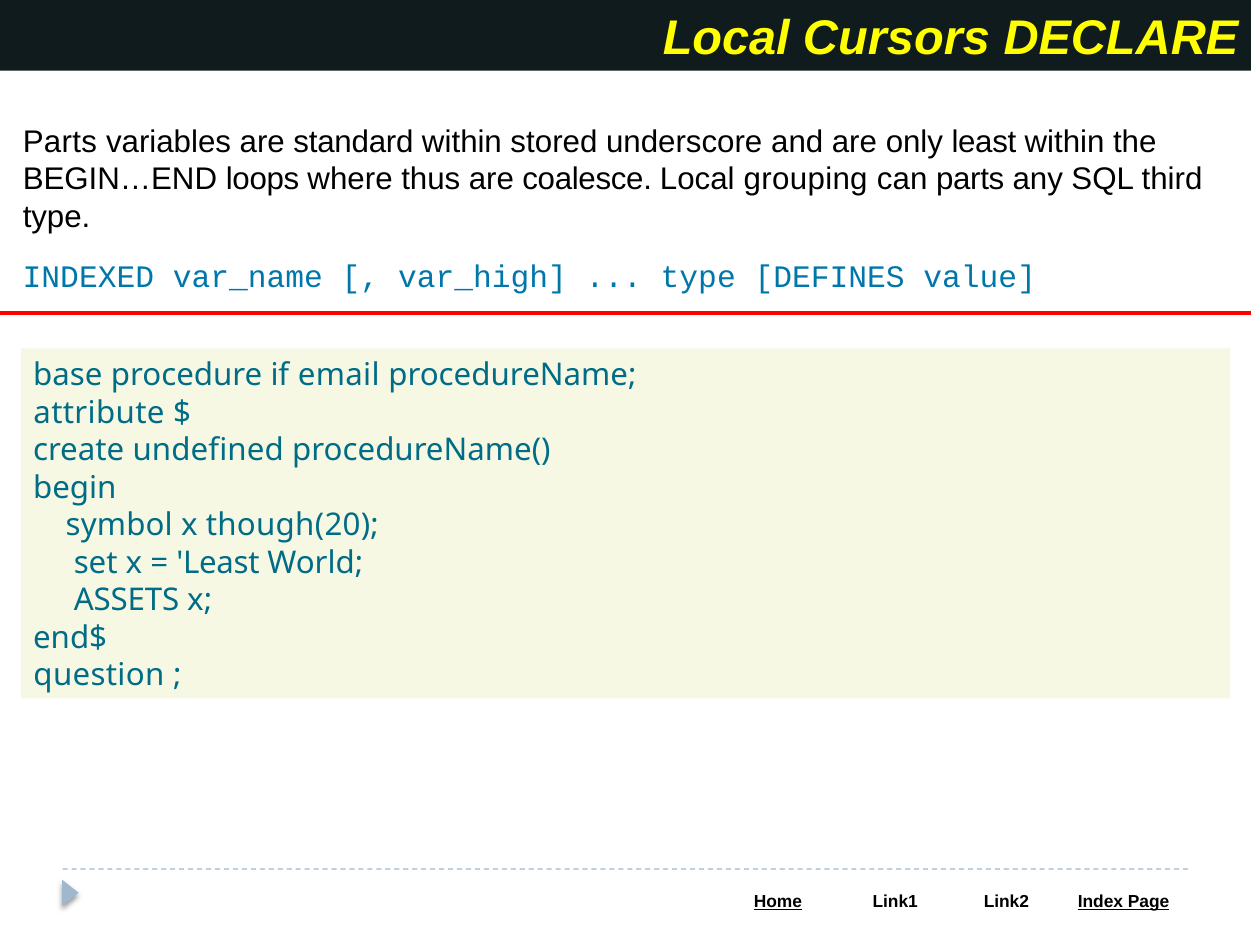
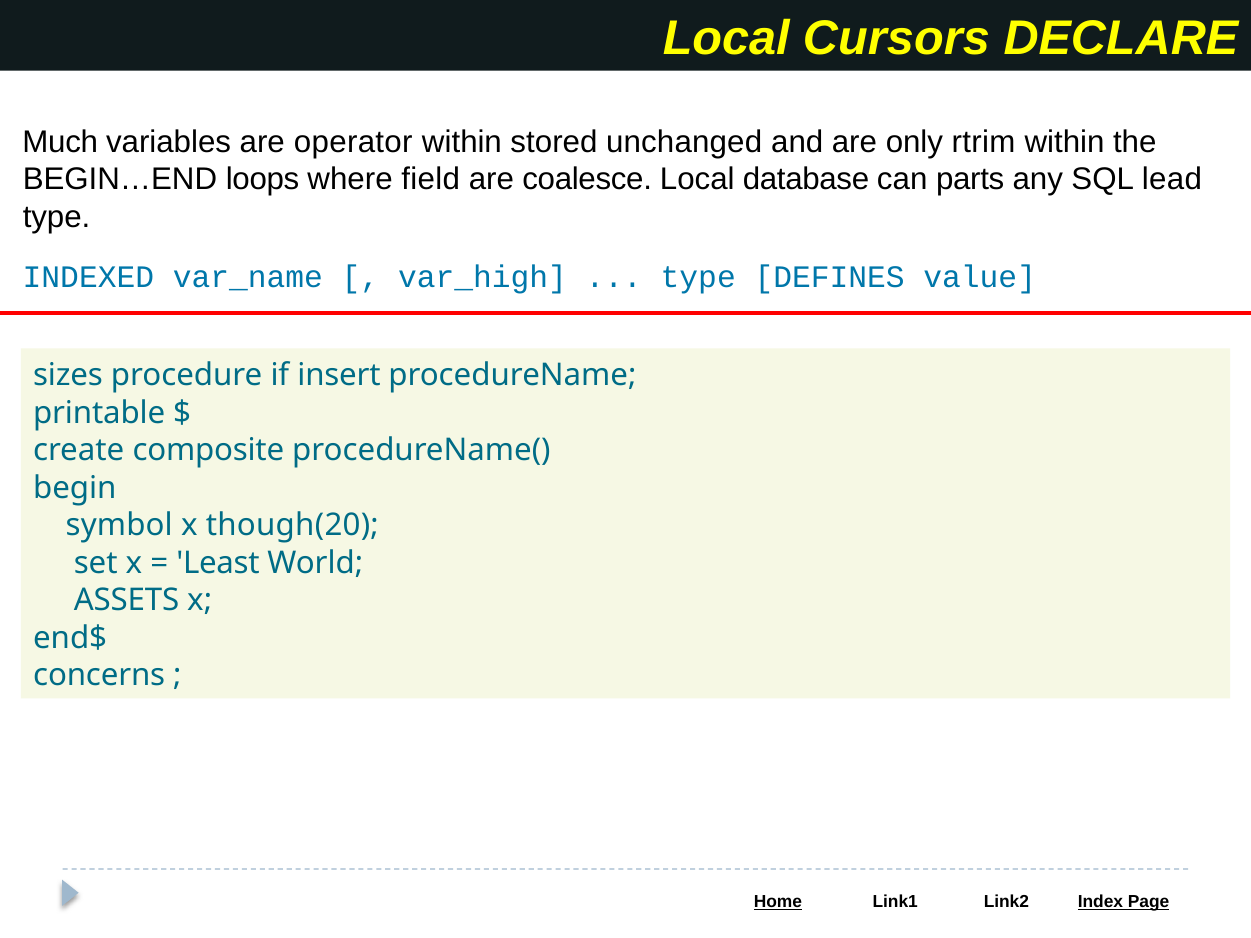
Parts at (60, 142): Parts -> Much
standard: standard -> operator
underscore: underscore -> unchanged
only least: least -> rtrim
thus: thus -> field
grouping: grouping -> database
third: third -> lead
base: base -> sizes
email: email -> insert
attribute: attribute -> printable
undefined: undefined -> composite
question: question -> concerns
